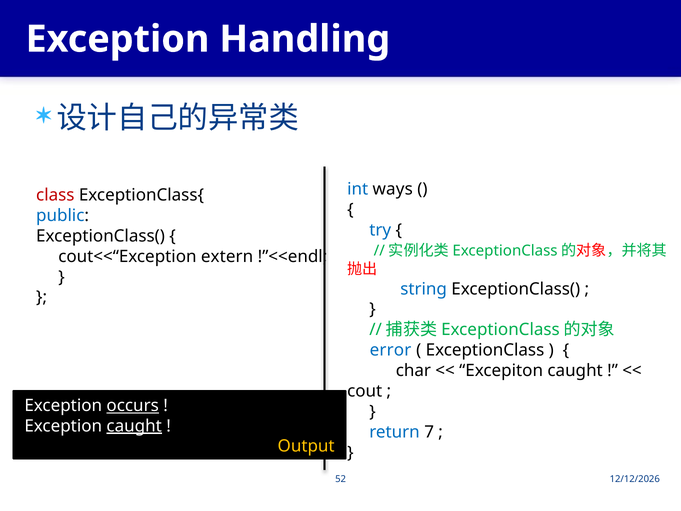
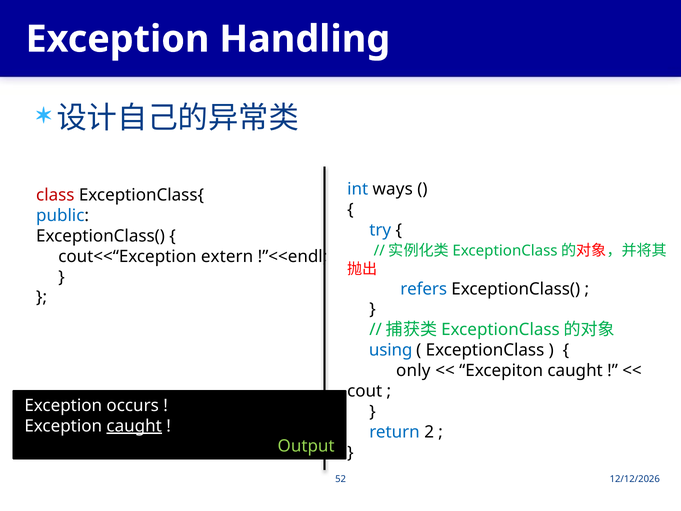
string: string -> refers
error: error -> using
char: char -> only
occurs underline: present -> none
7: 7 -> 2
Output colour: yellow -> light green
